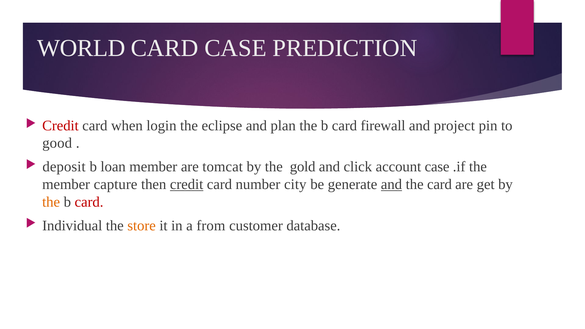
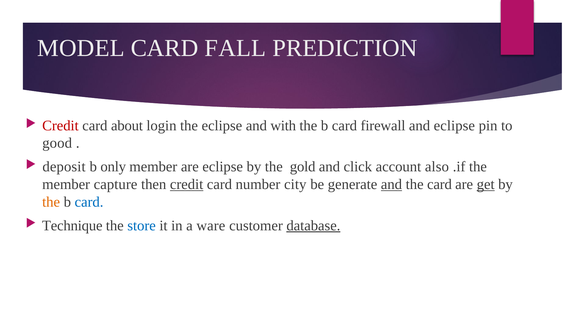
WORLD: WORLD -> MODEL
CARD CASE: CASE -> FALL
when: when -> about
plan: plan -> with
and project: project -> eclipse
loan: loan -> only
are tomcat: tomcat -> eclipse
account case: case -> also
get underline: none -> present
card at (89, 202) colour: red -> blue
Individual: Individual -> Technique
store colour: orange -> blue
from: from -> ware
database underline: none -> present
